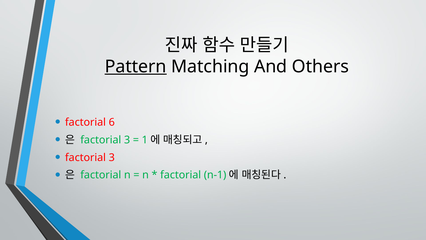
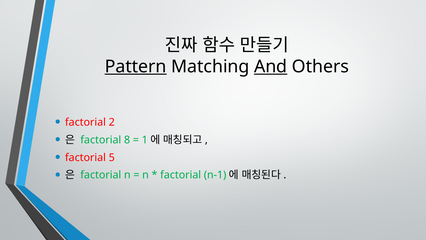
And underline: none -> present
6: 6 -> 2
3 at (127, 140): 3 -> 8
3 at (112, 157): 3 -> 5
